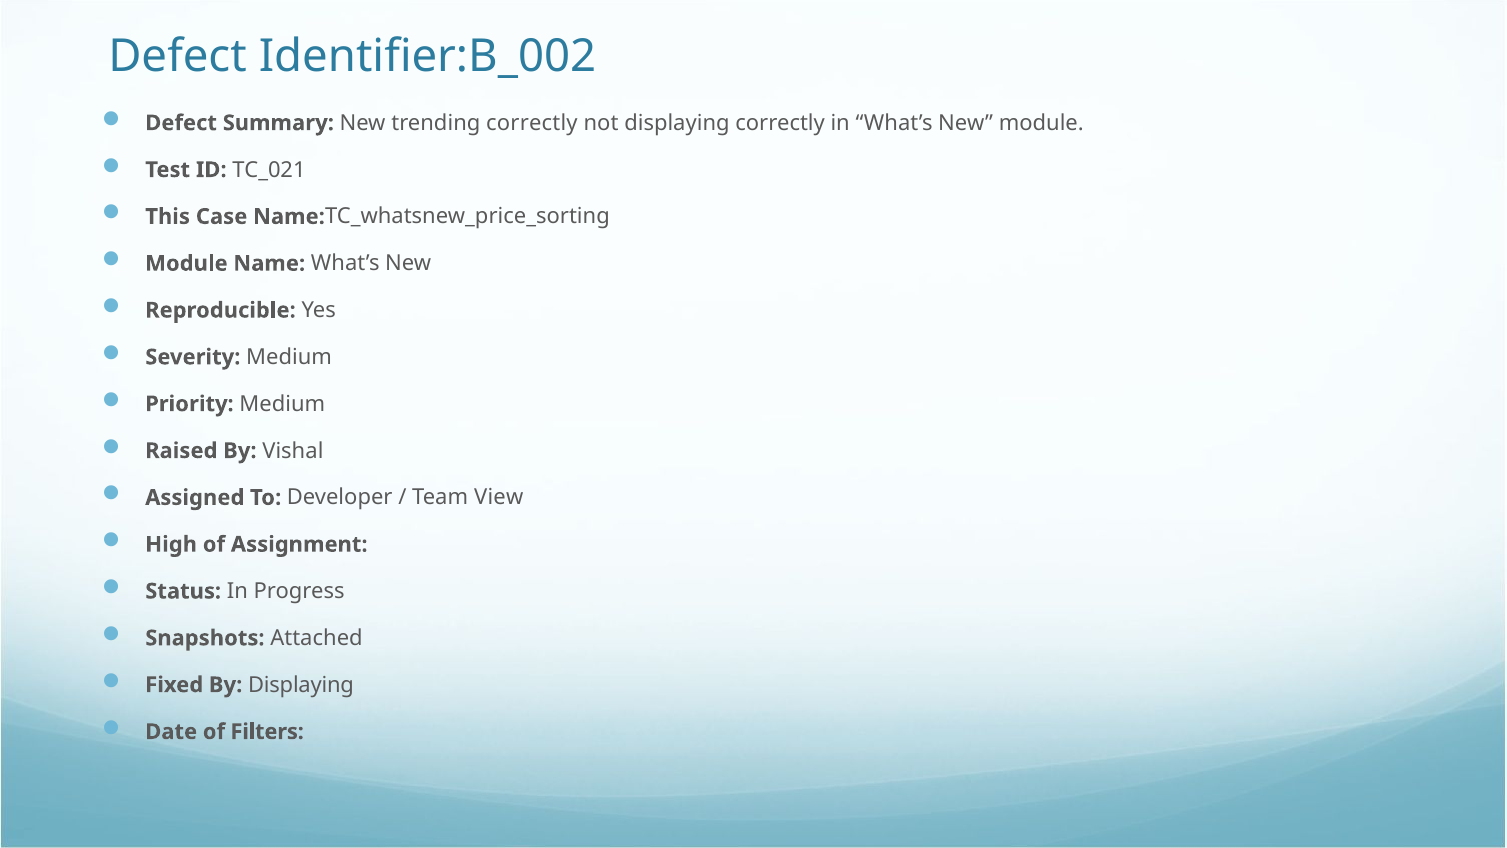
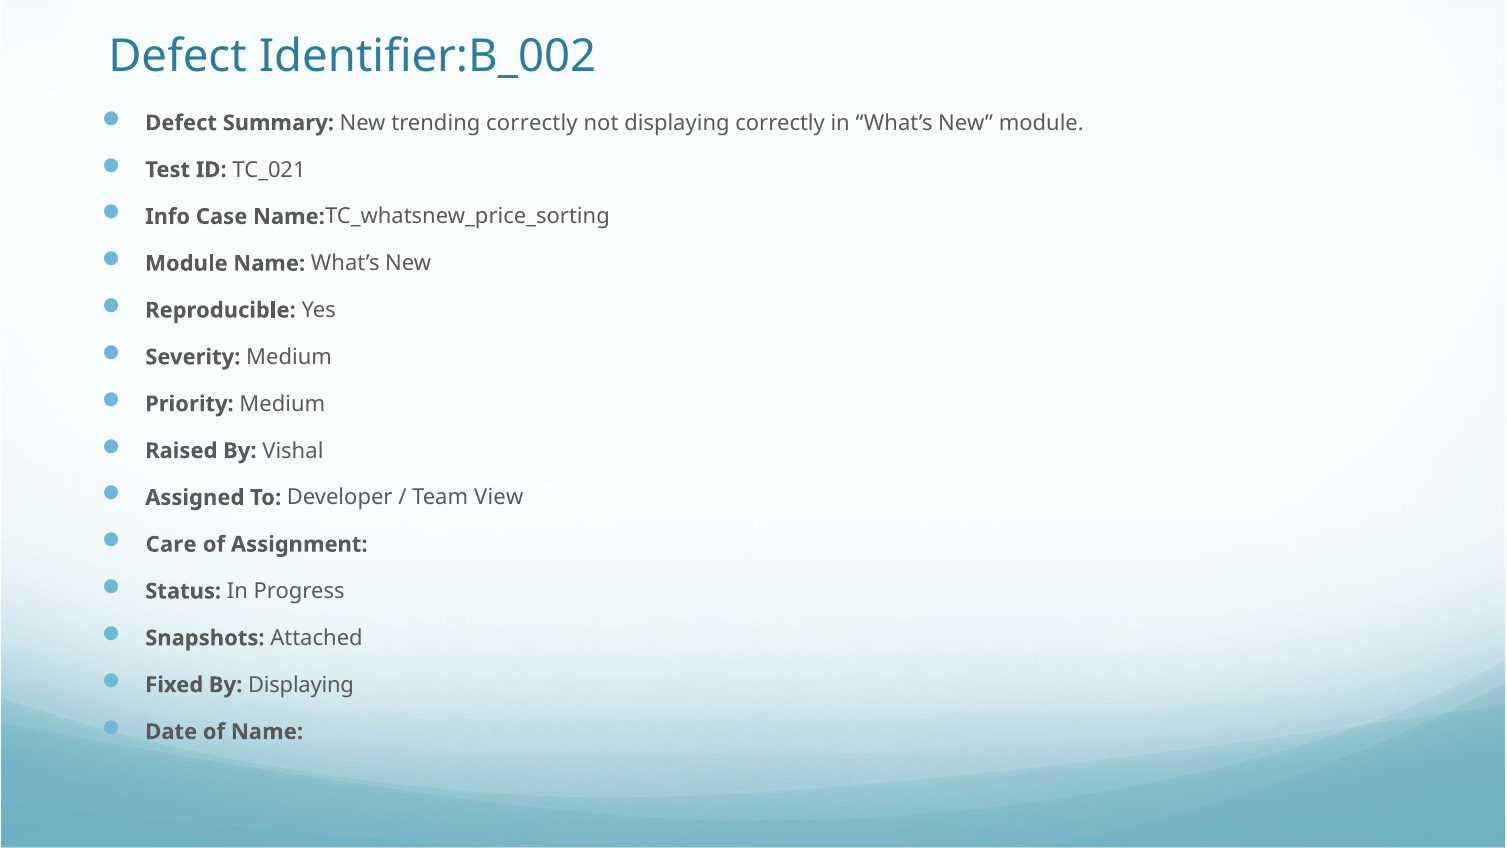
This: This -> Info
High: High -> Care
of Filters: Filters -> Name
